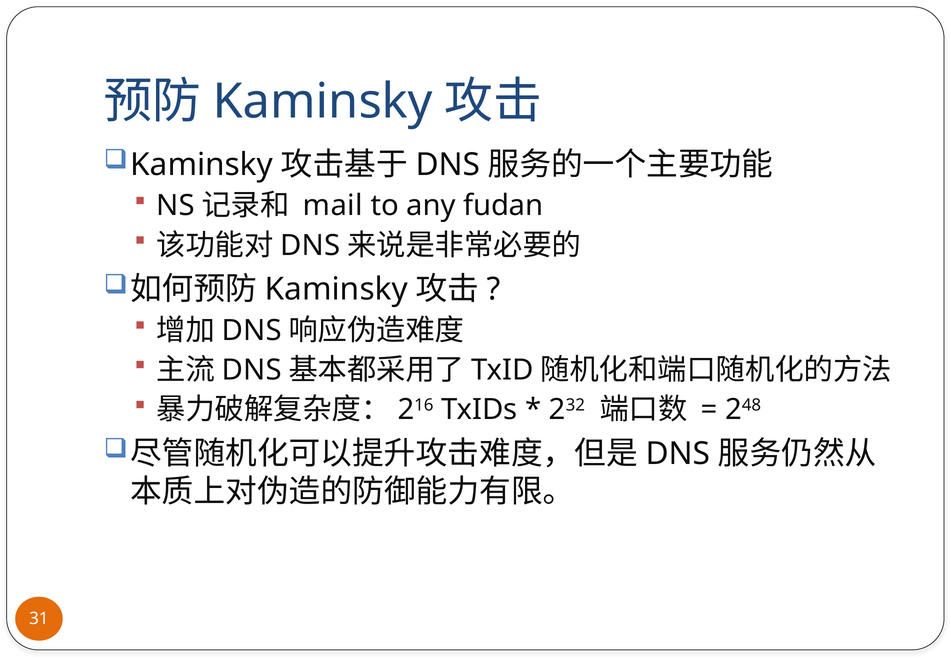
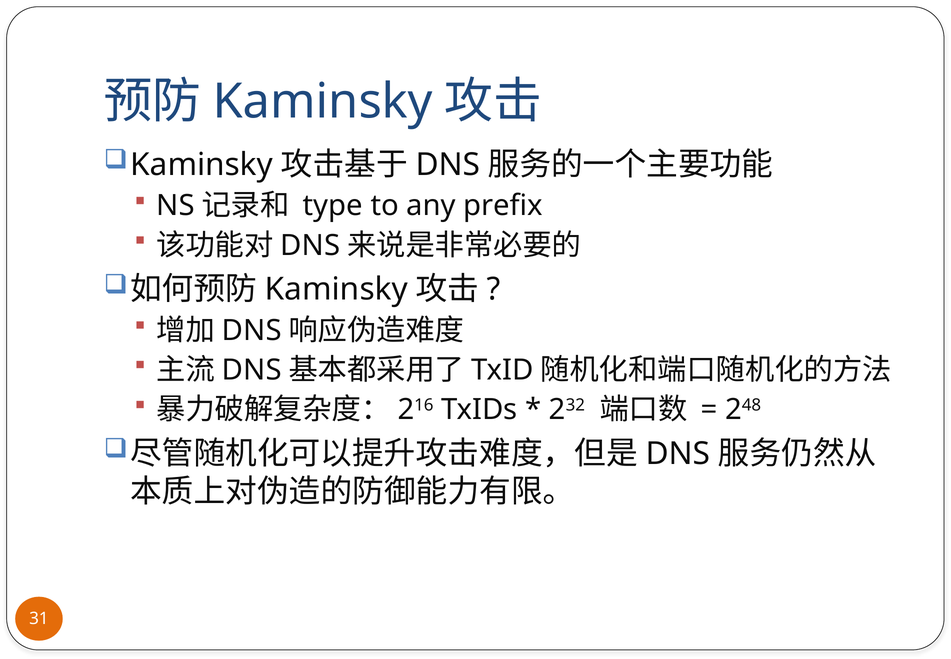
mail: mail -> type
fudan: fudan -> prefix
